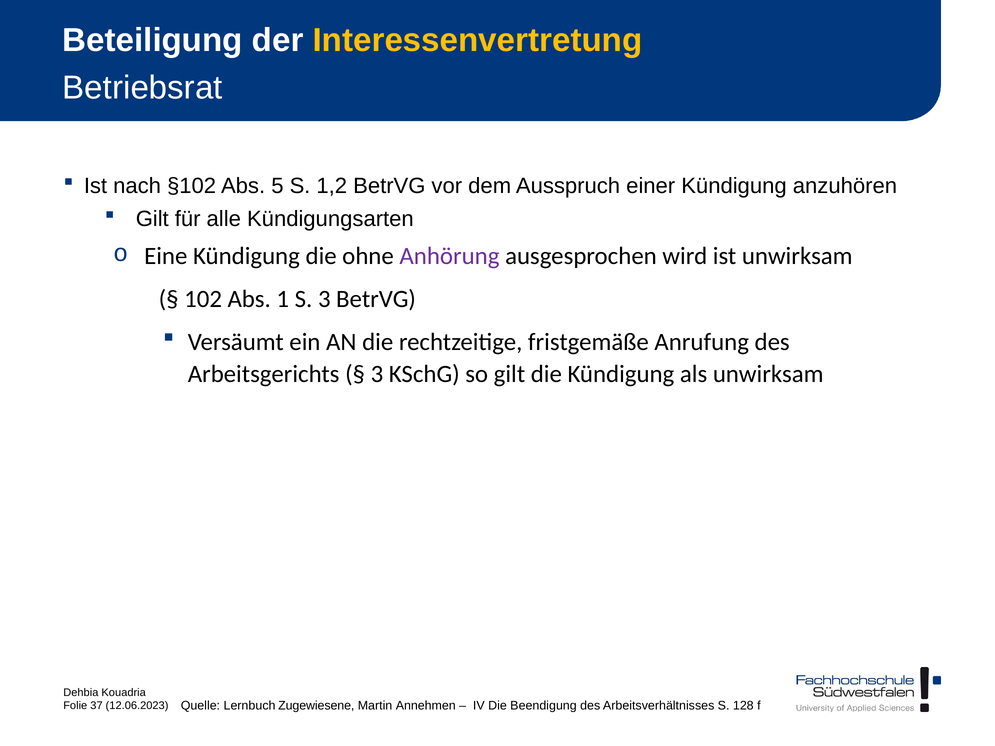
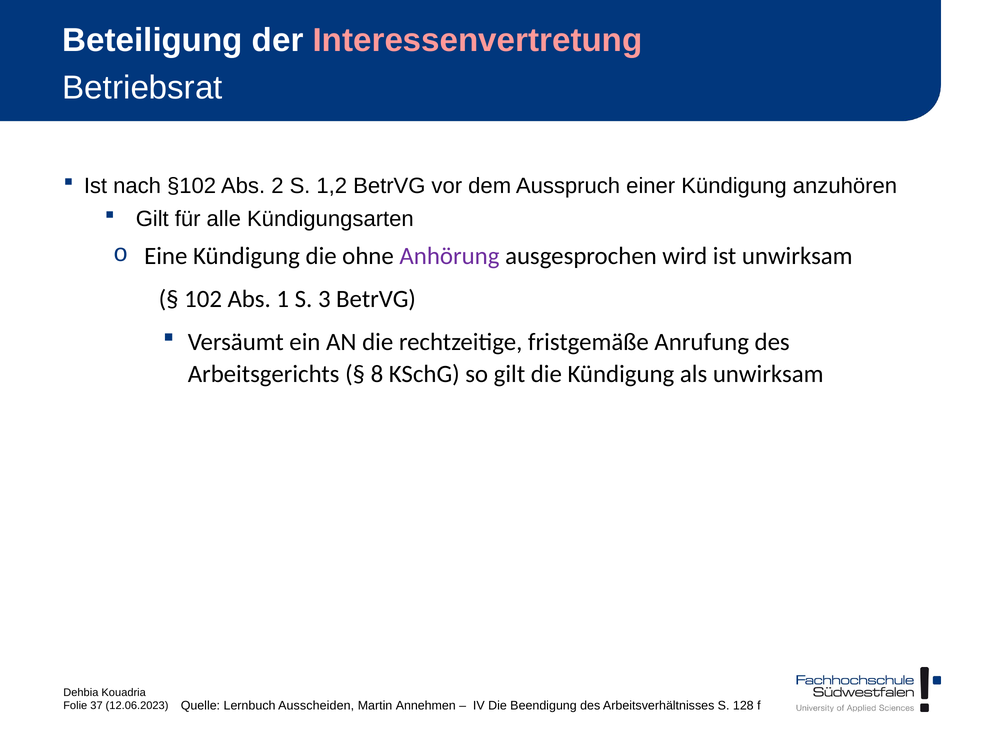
Interessenvertretung colour: yellow -> pink
5: 5 -> 2
3 at (377, 374): 3 -> 8
Zugewiesene: Zugewiesene -> Ausscheiden
